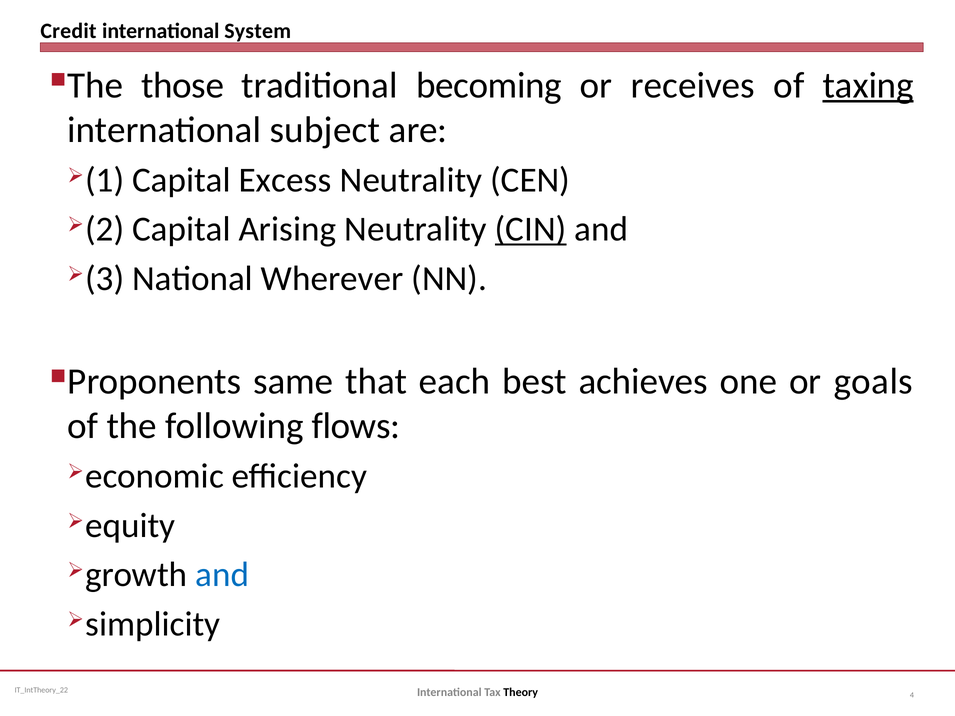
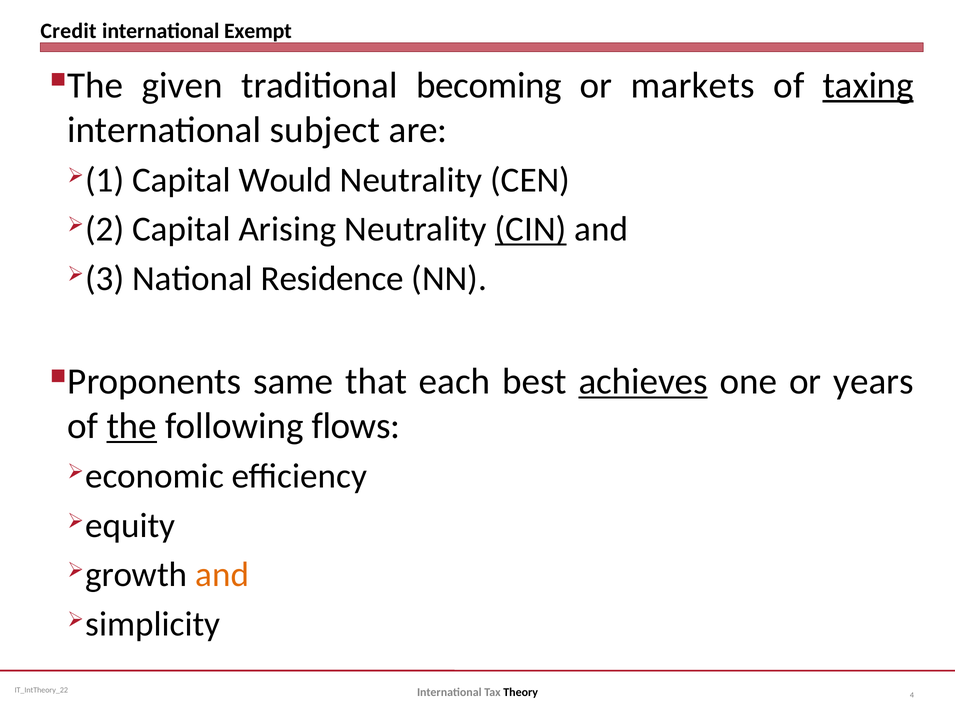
System: System -> Exempt
those: those -> given
receives: receives -> markets
Excess: Excess -> Would
Wherever: Wherever -> Residence
achieves underline: none -> present
goals: goals -> years
the underline: none -> present
and at (222, 575) colour: blue -> orange
